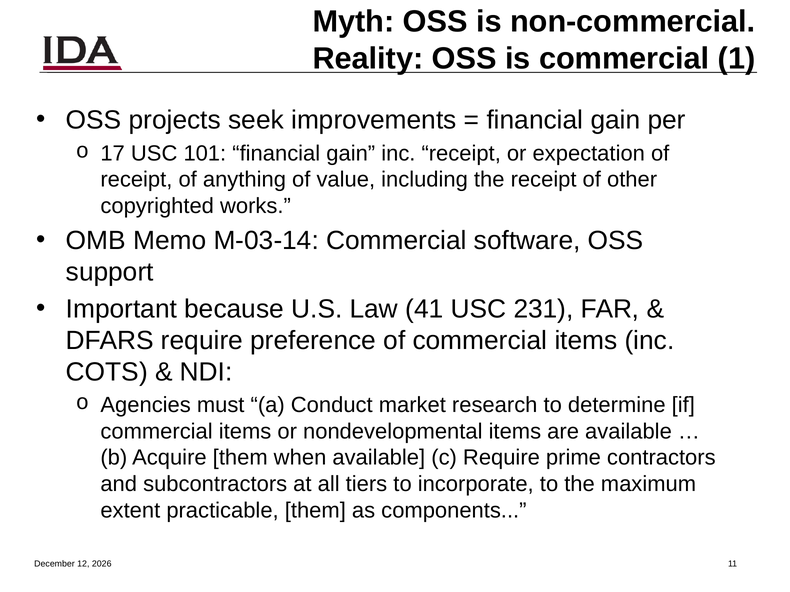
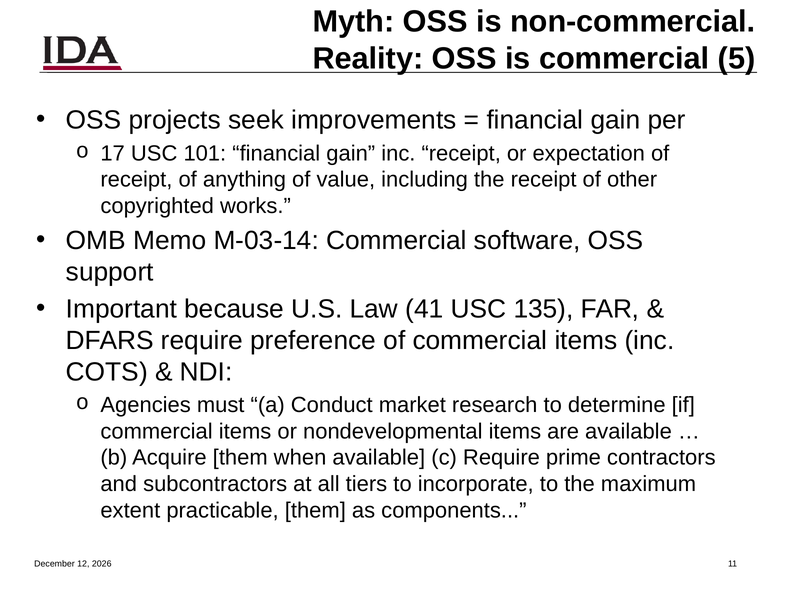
1: 1 -> 5
231: 231 -> 135
